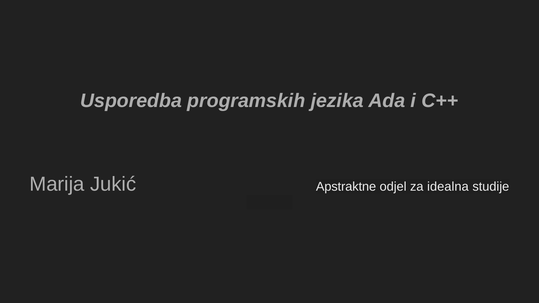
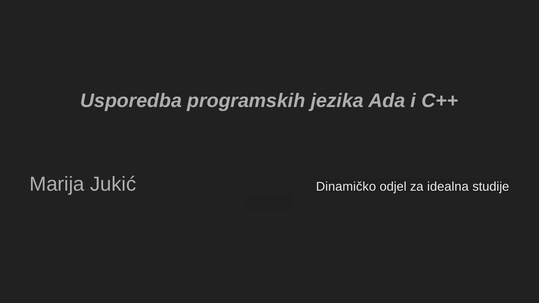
Apstraktne: Apstraktne -> Dinamičko
